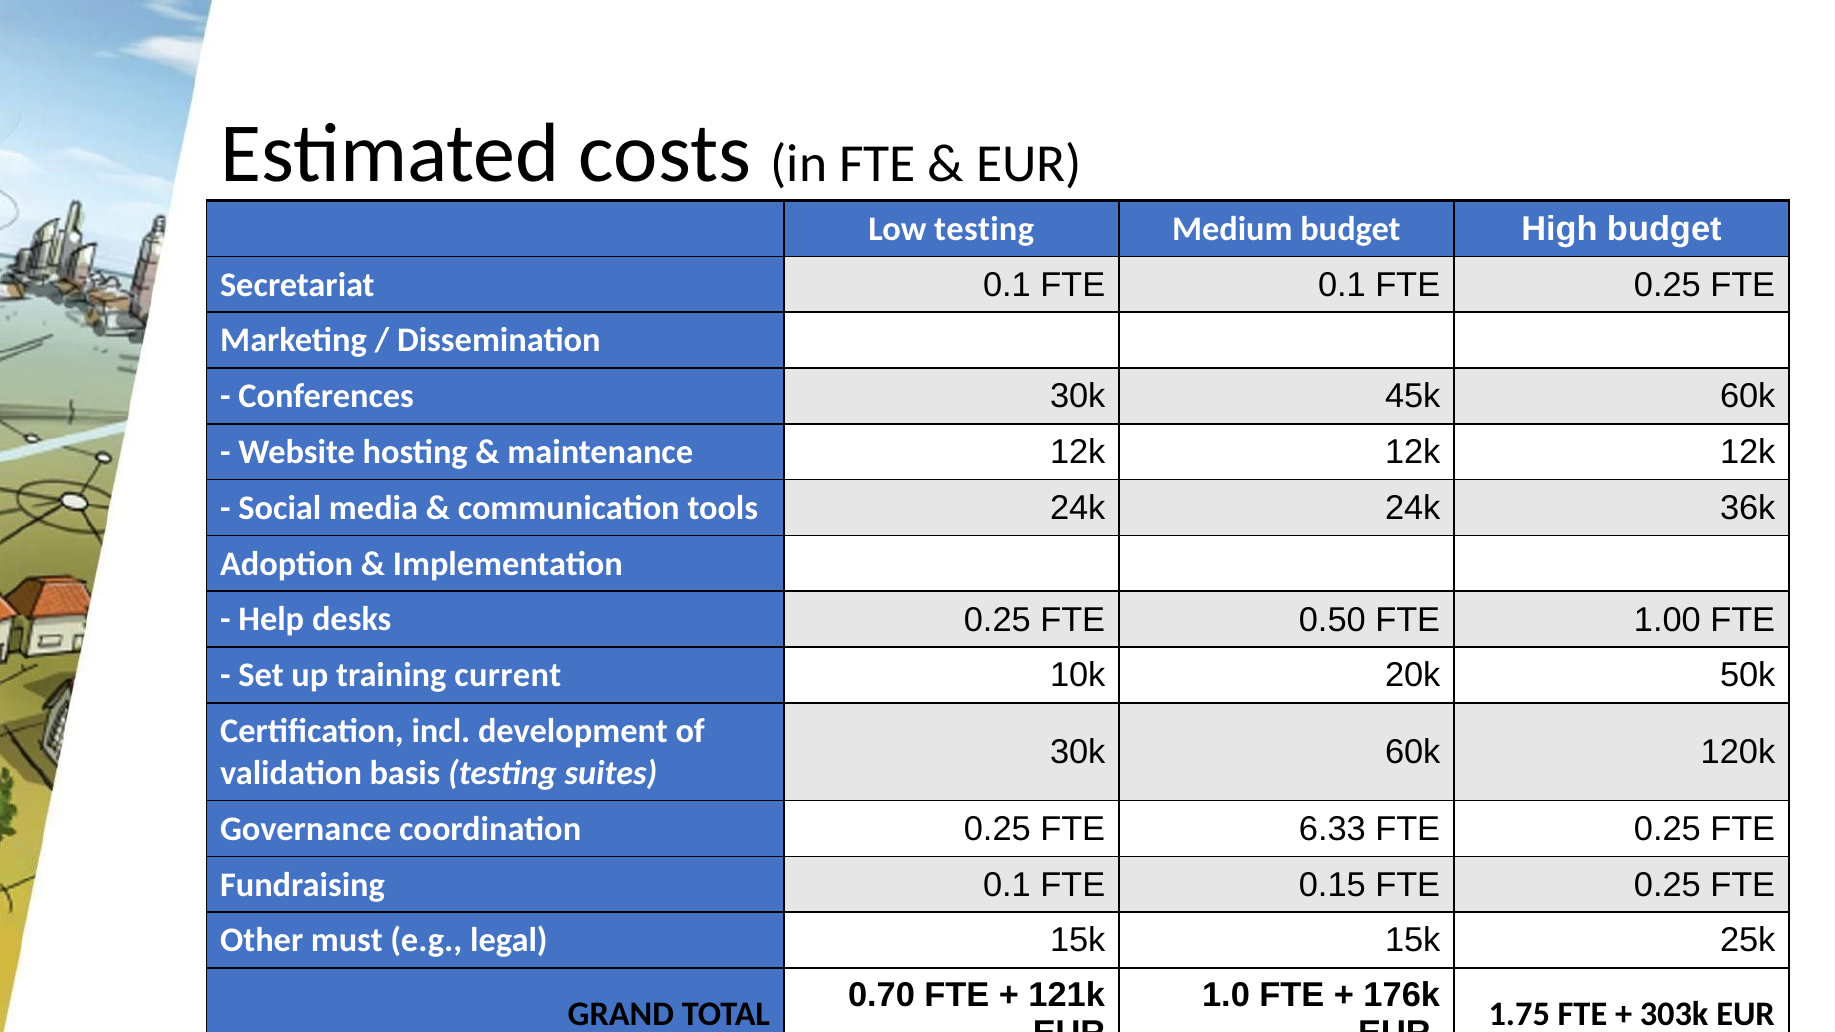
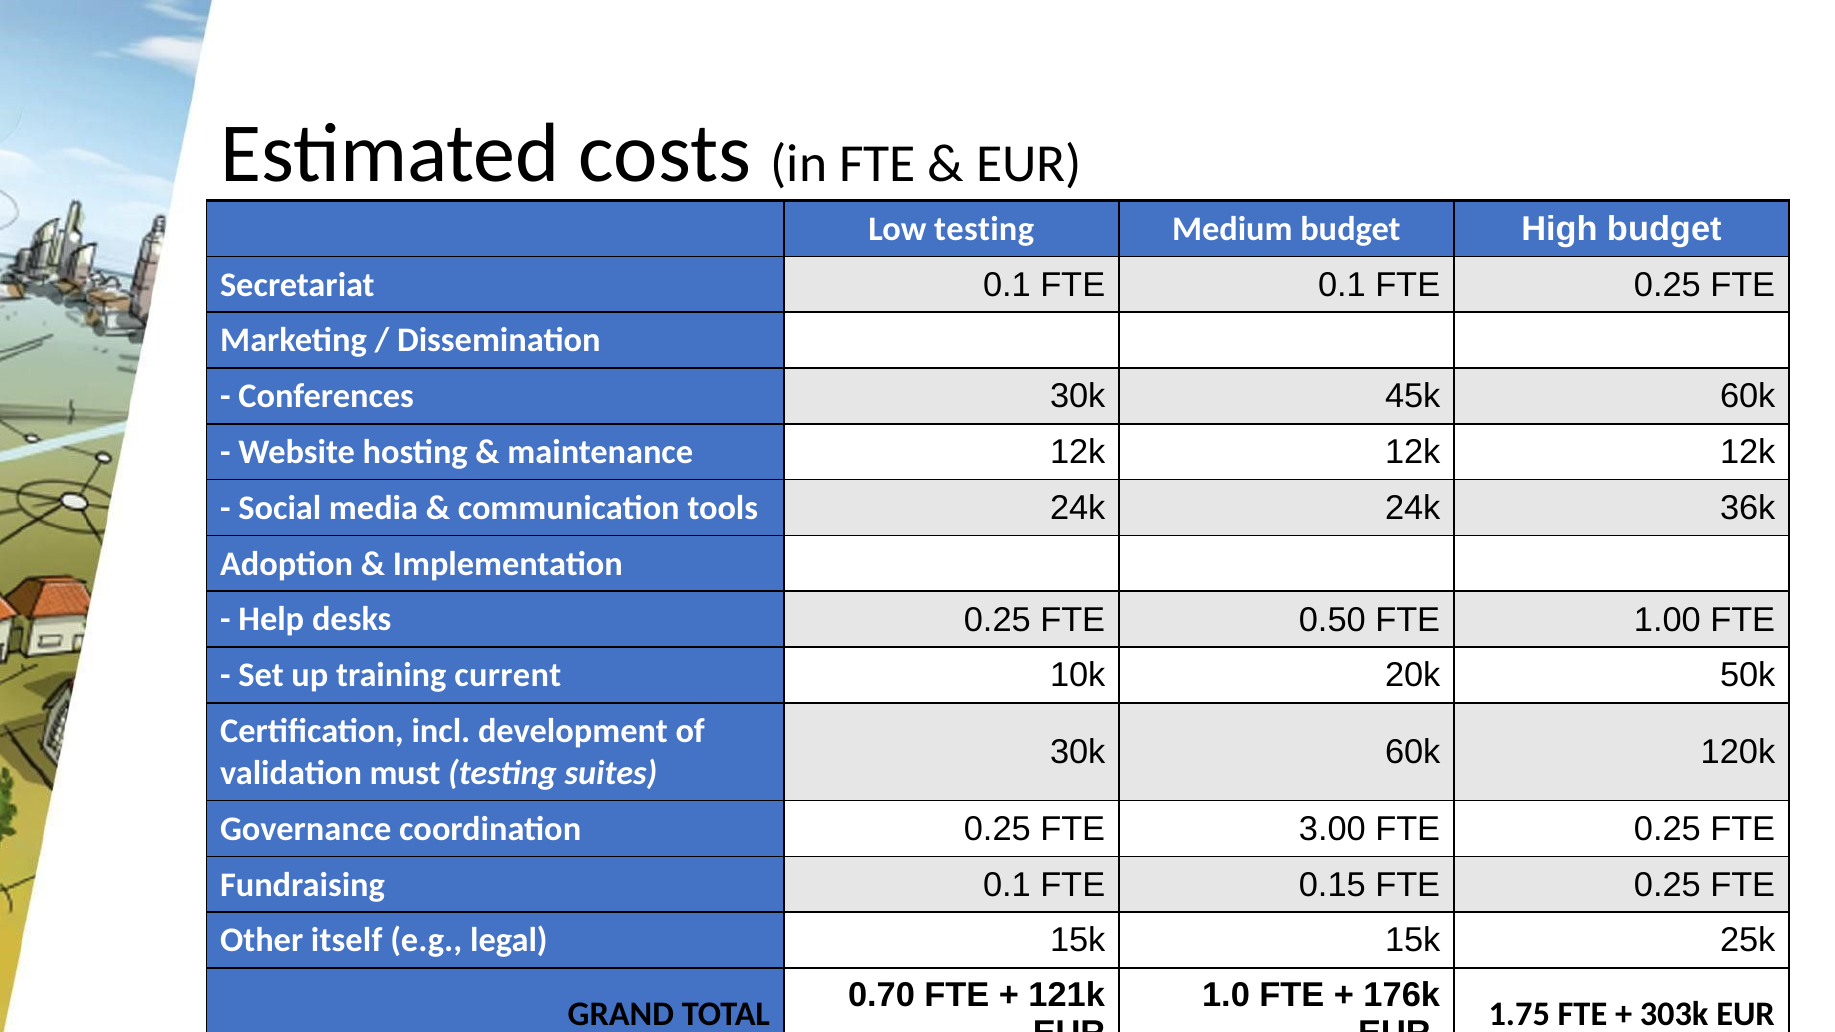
basis: basis -> must
6.33: 6.33 -> 3.00
must: must -> itself
